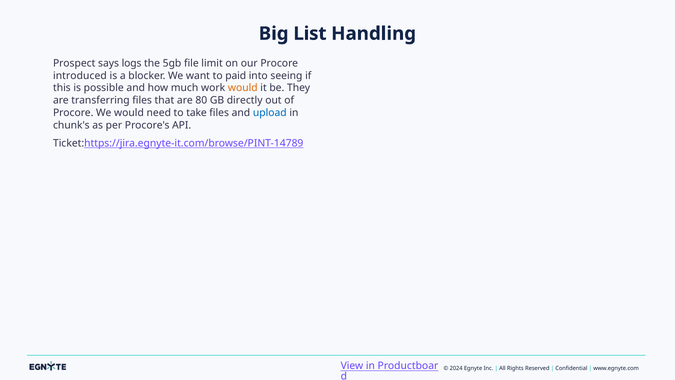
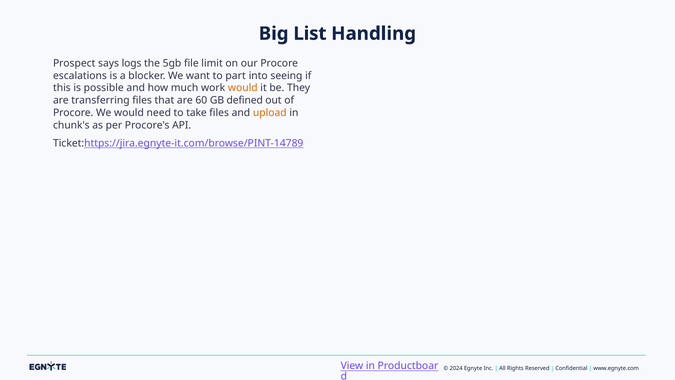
introduced: introduced -> escalations
paid: paid -> part
80: 80 -> 60
directly: directly -> defined
upload colour: blue -> orange
